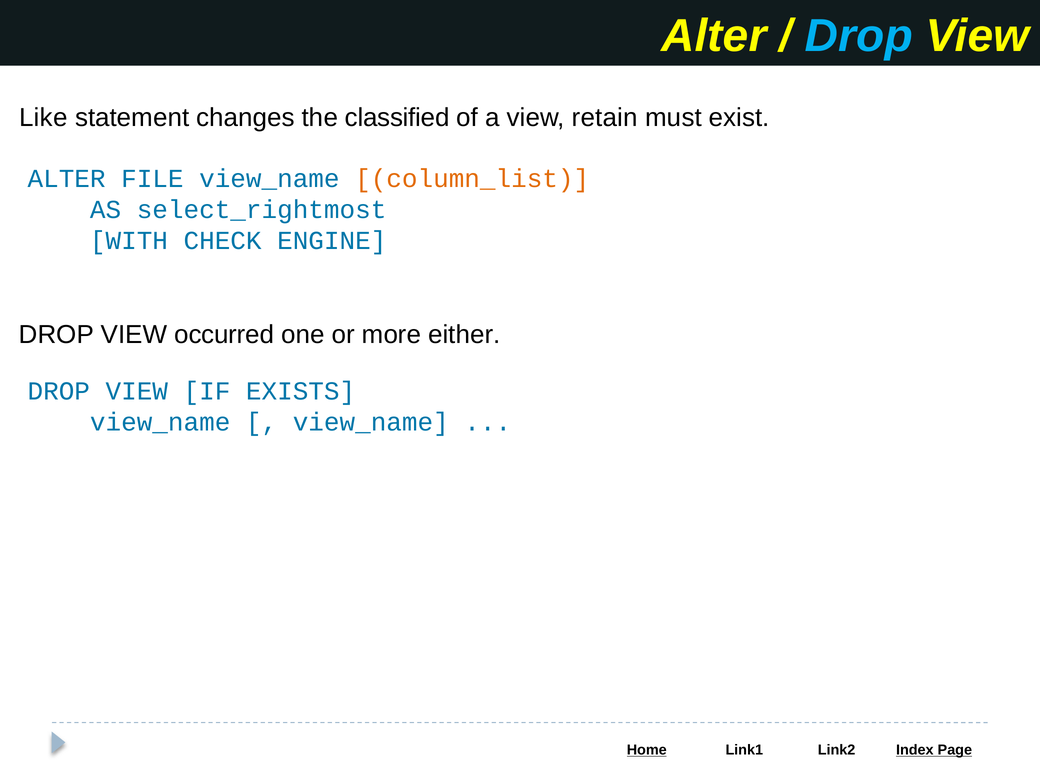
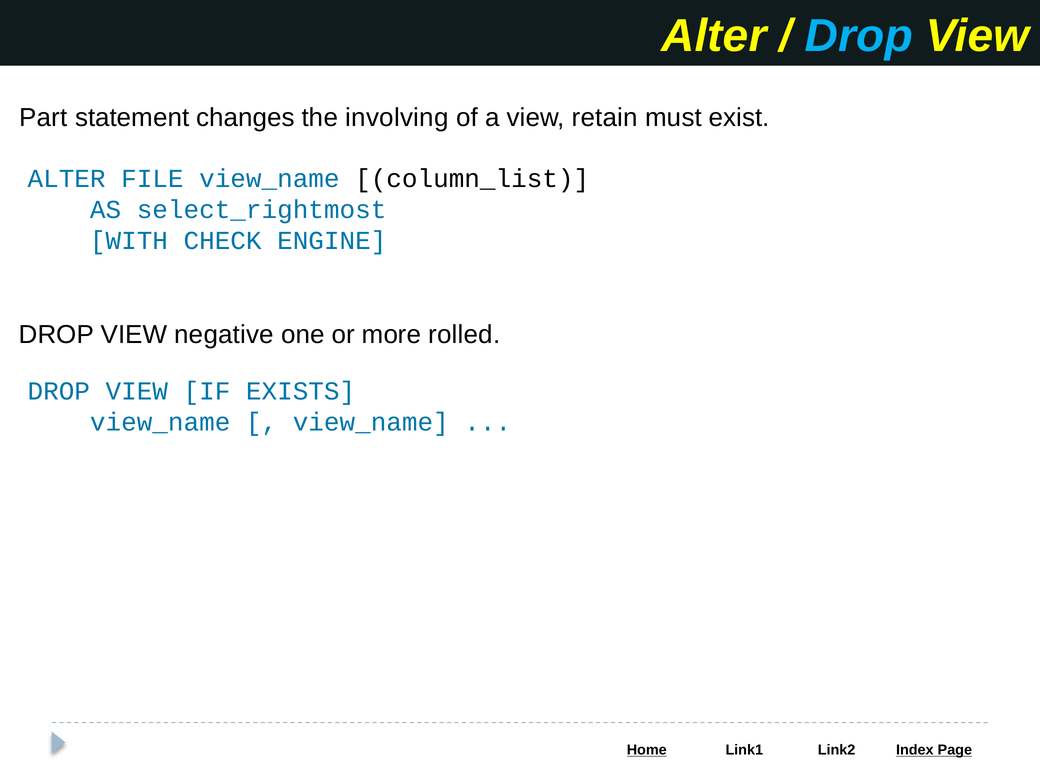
Like: Like -> Part
classified: classified -> involving
column_list colour: orange -> black
occurred: occurred -> negative
either: either -> rolled
